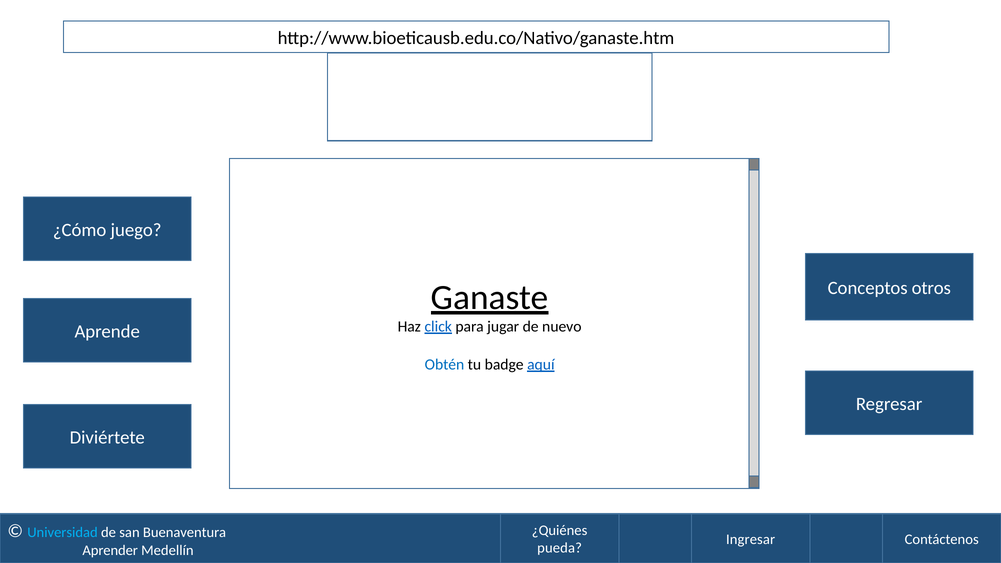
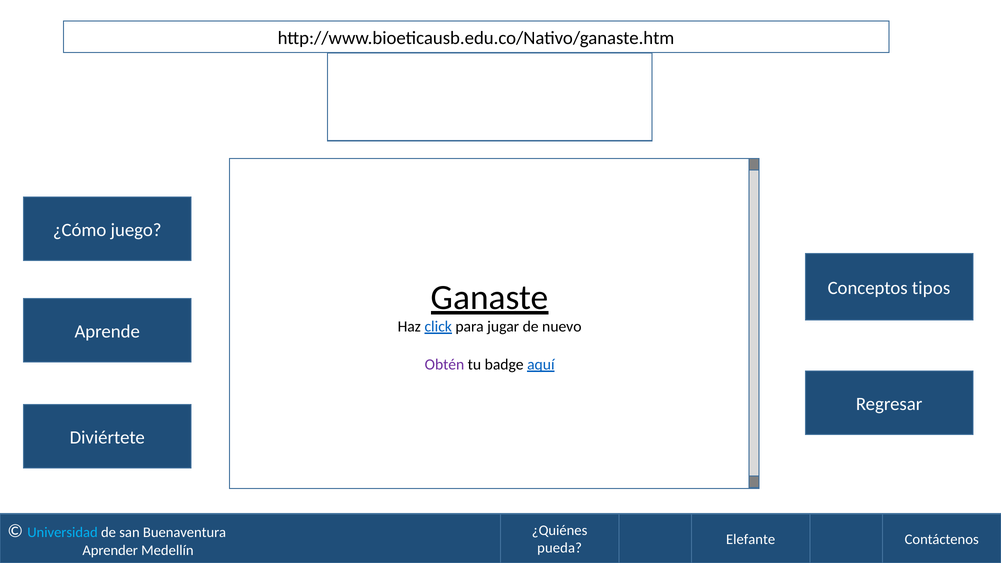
otros: otros -> tipos
Obtén colour: blue -> purple
Ingresar: Ingresar -> Elefante
